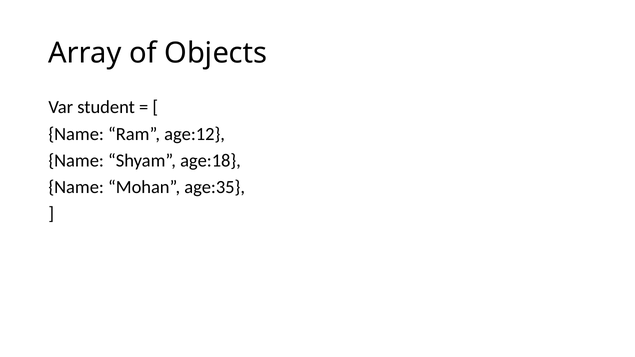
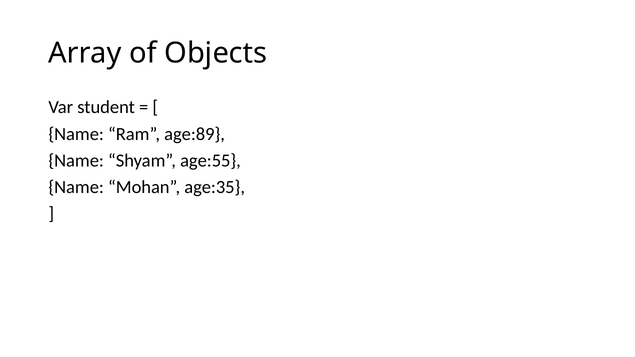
age:12: age:12 -> age:89
age:18: age:18 -> age:55
